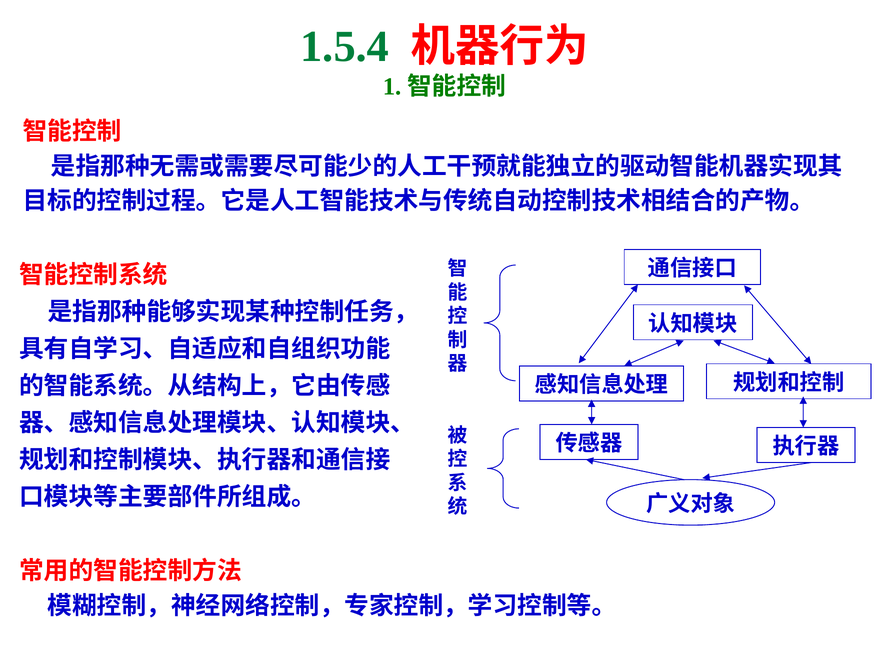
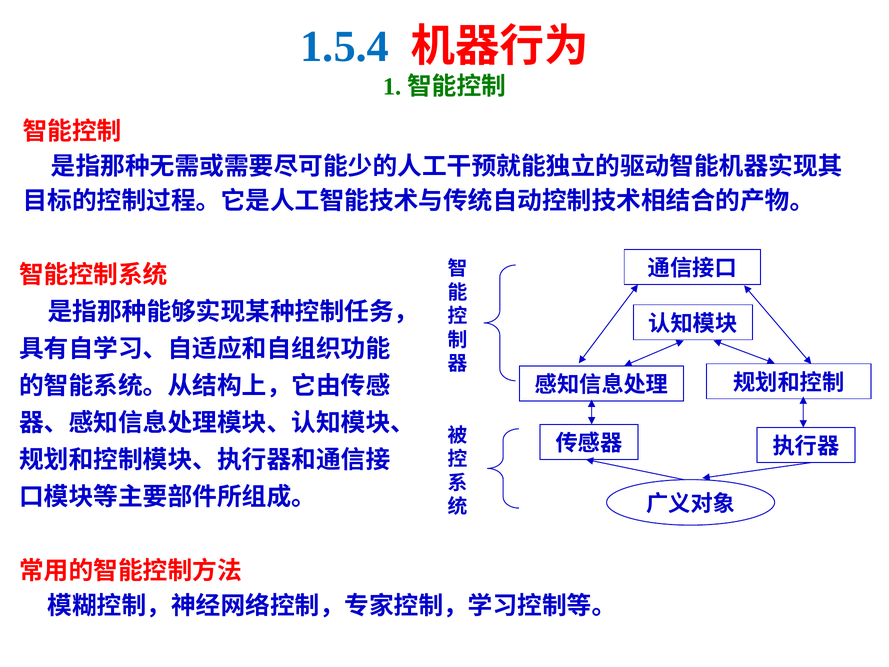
1.5.4 colour: green -> blue
